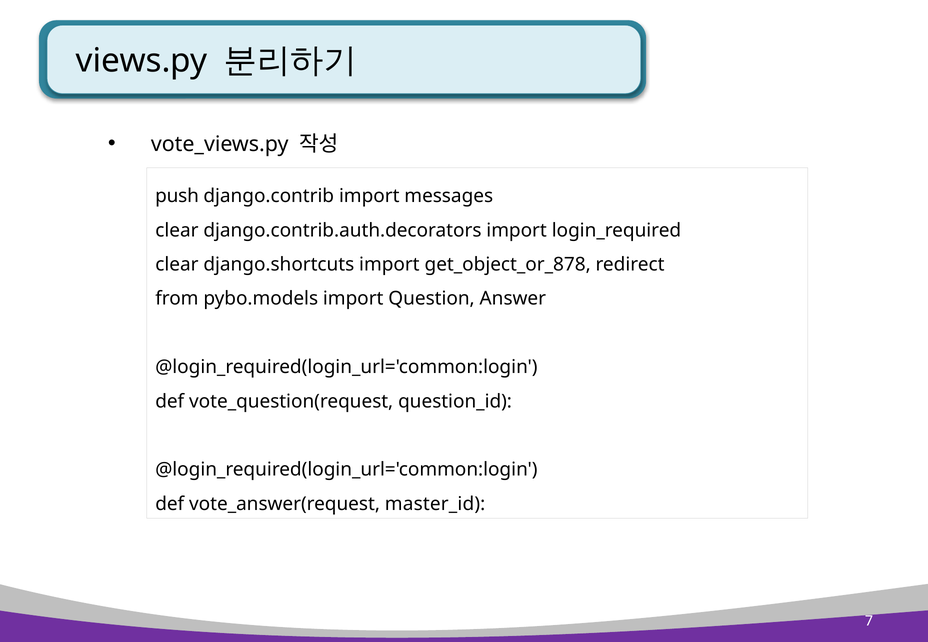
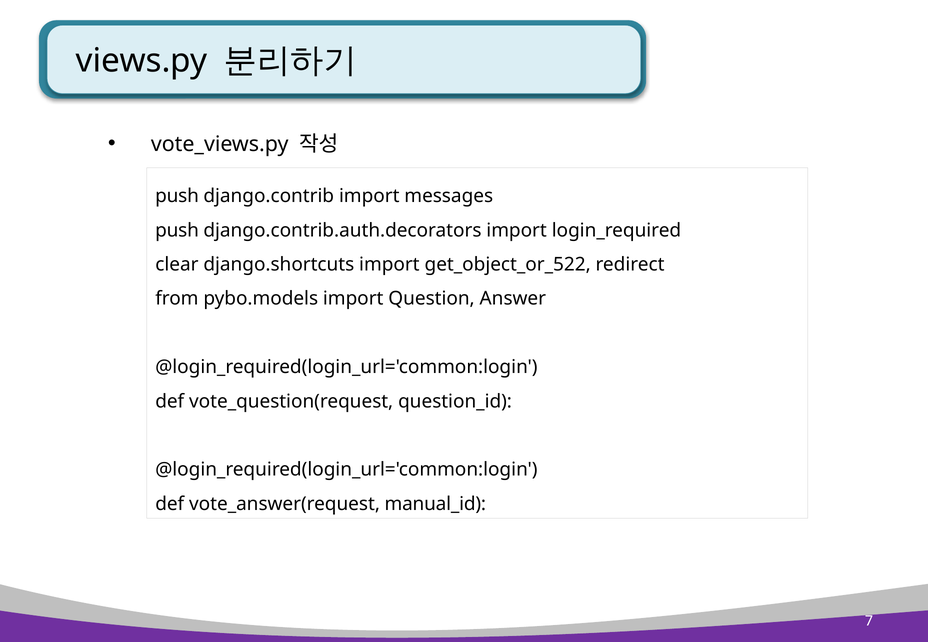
clear at (177, 230): clear -> push
get_object_or_878: get_object_or_878 -> get_object_or_522
master_id: master_id -> manual_id
